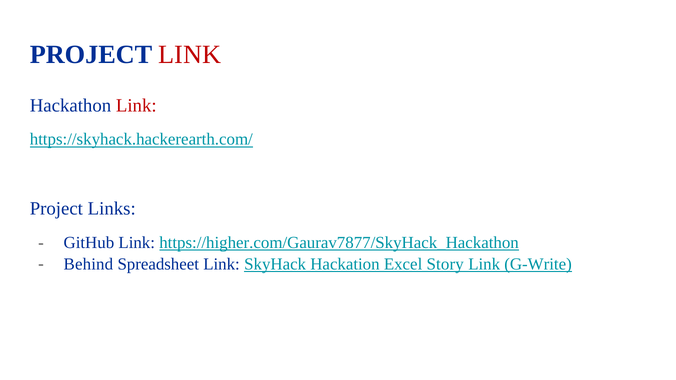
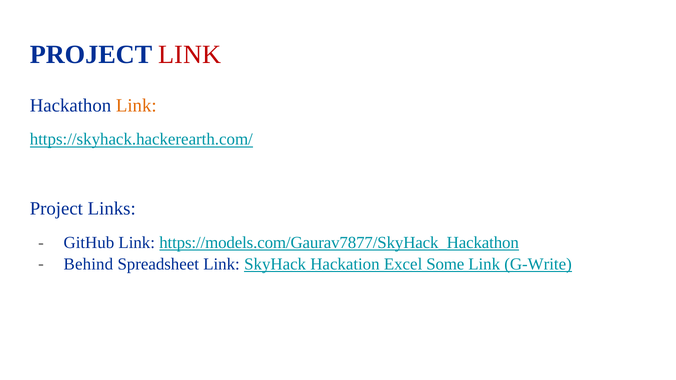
Link at (136, 106) colour: red -> orange
https://higher.com/Gaurav7877/SkyHack_Hackathon: https://higher.com/Gaurav7877/SkyHack_Hackathon -> https://models.com/Gaurav7877/SkyHack_Hackathon
Story: Story -> Some
